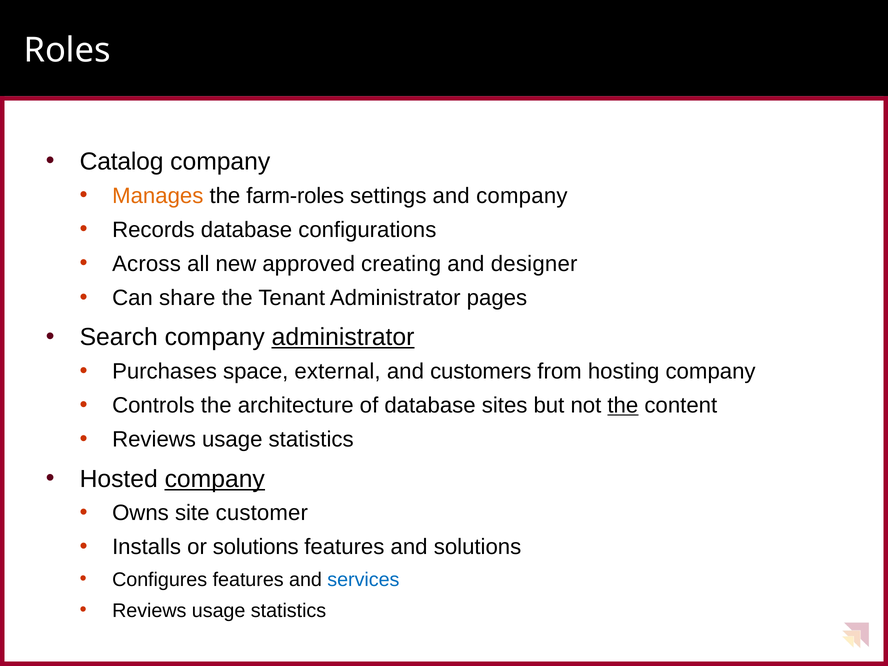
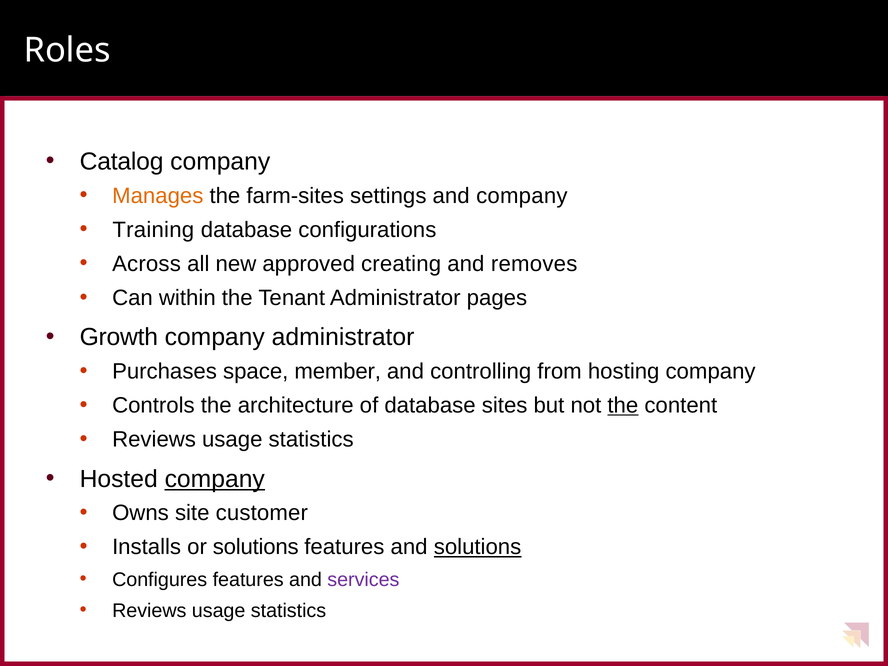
farm-roles: farm-roles -> farm-sites
Records: Records -> Training
designer: designer -> removes
share: share -> within
Search: Search -> Growth
administrator at (343, 337) underline: present -> none
external: external -> member
customers: customers -> controlling
solutions at (478, 547) underline: none -> present
services colour: blue -> purple
